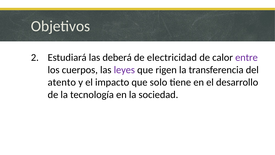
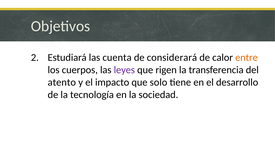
deberá: deberá -> cuenta
electricidad: electricidad -> considerará
entre colour: purple -> orange
